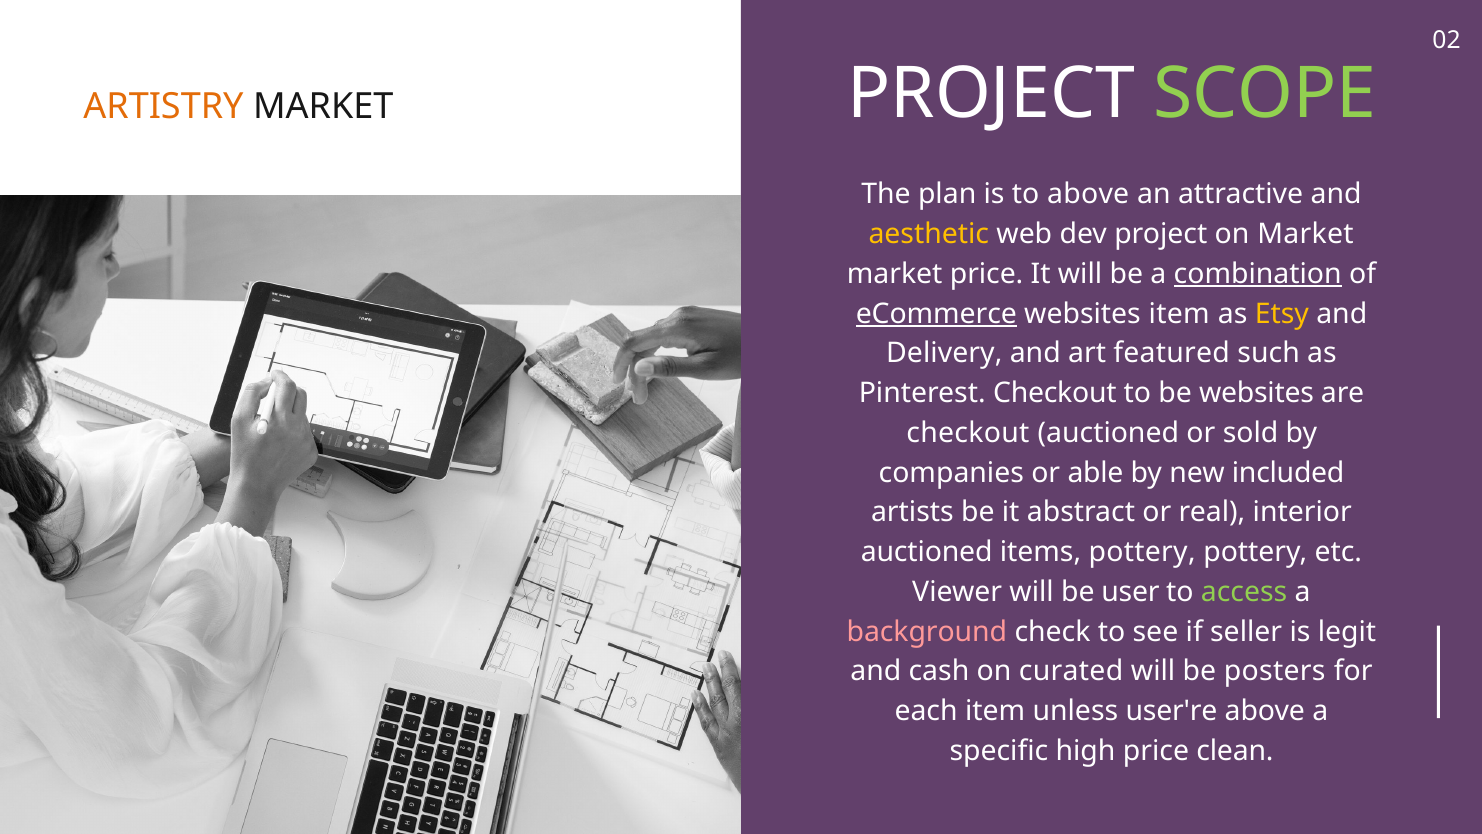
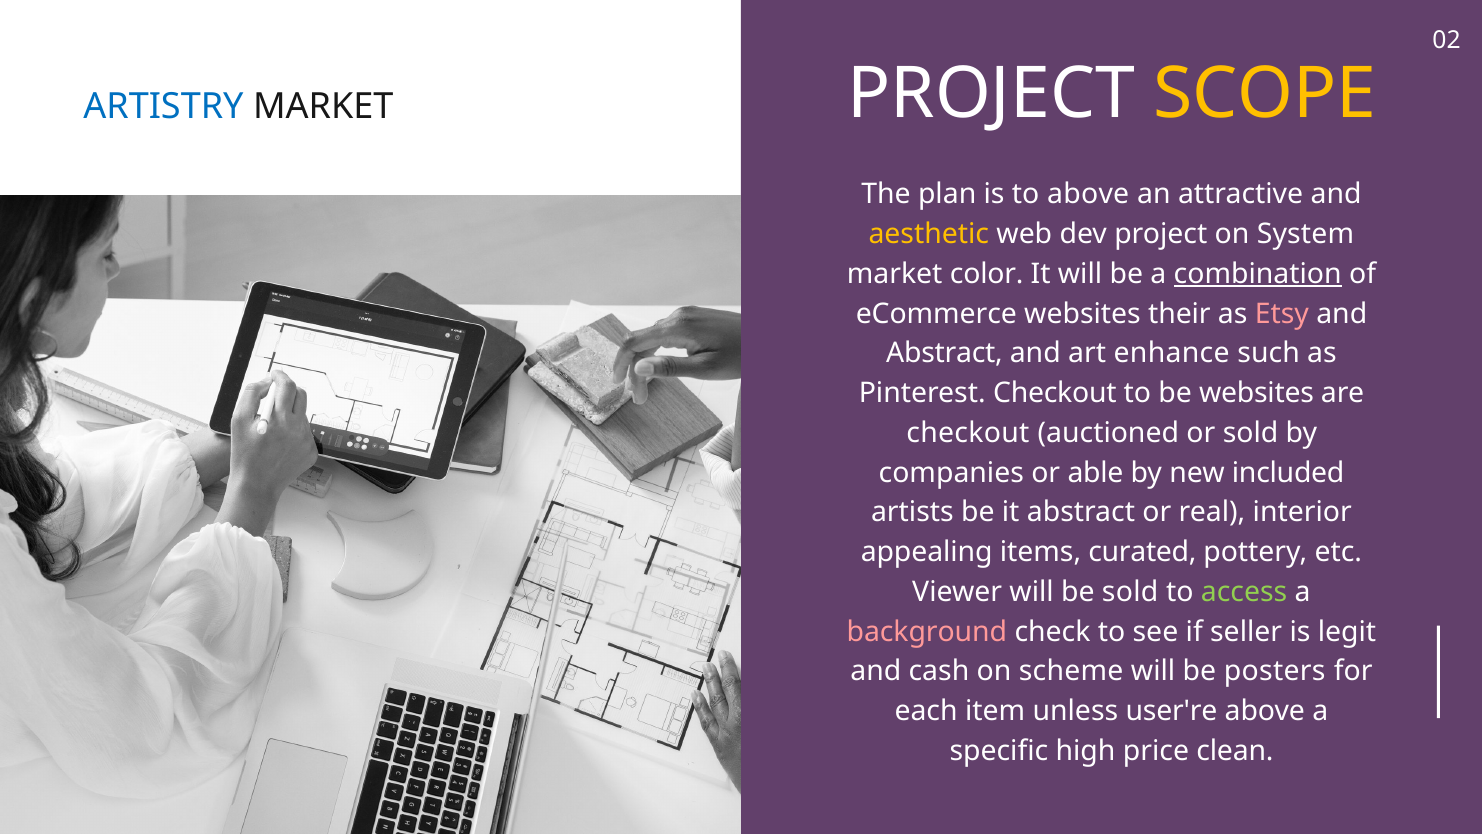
SCOPE colour: light green -> yellow
ARTISTRY colour: orange -> blue
on Market: Market -> System
market price: price -> color
eCommerce underline: present -> none
websites item: item -> their
Etsy colour: yellow -> pink
Delivery at (944, 353): Delivery -> Abstract
featured: featured -> enhance
auctioned at (927, 552): auctioned -> appealing
items pottery: pottery -> curated
be user: user -> sold
curated: curated -> scheme
